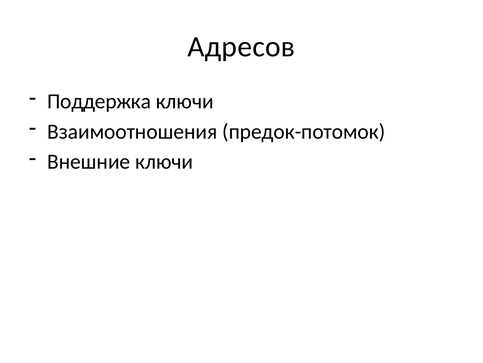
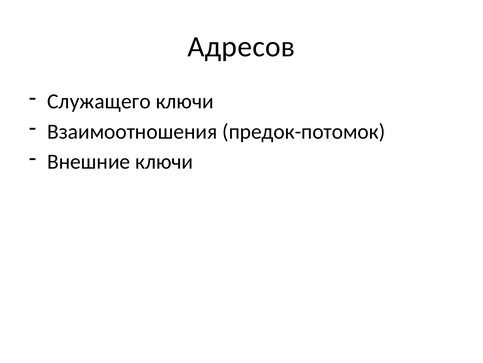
Поддержка: Поддержка -> Служащего
